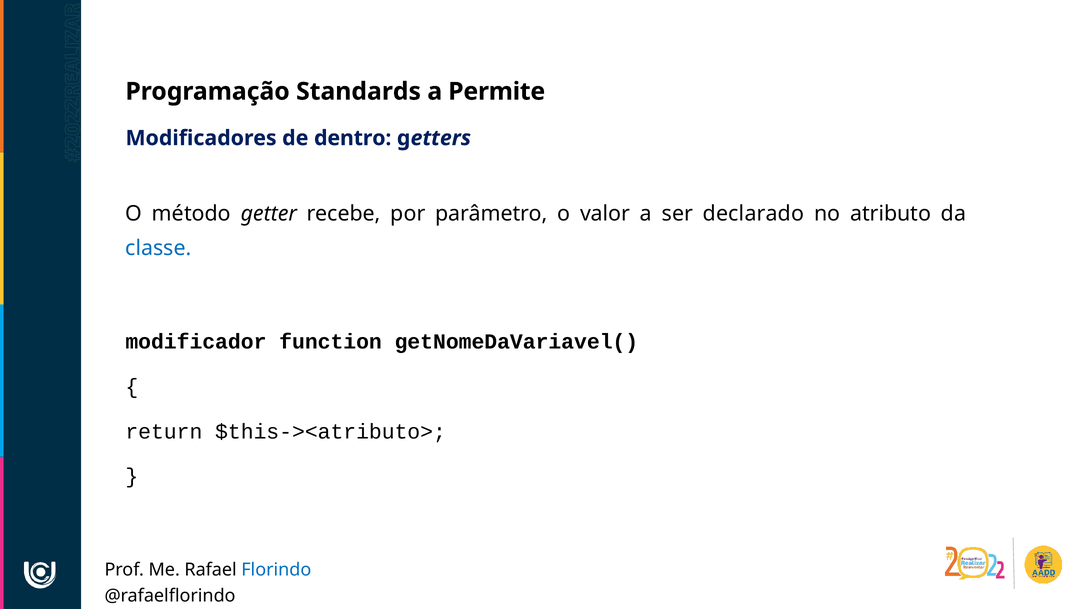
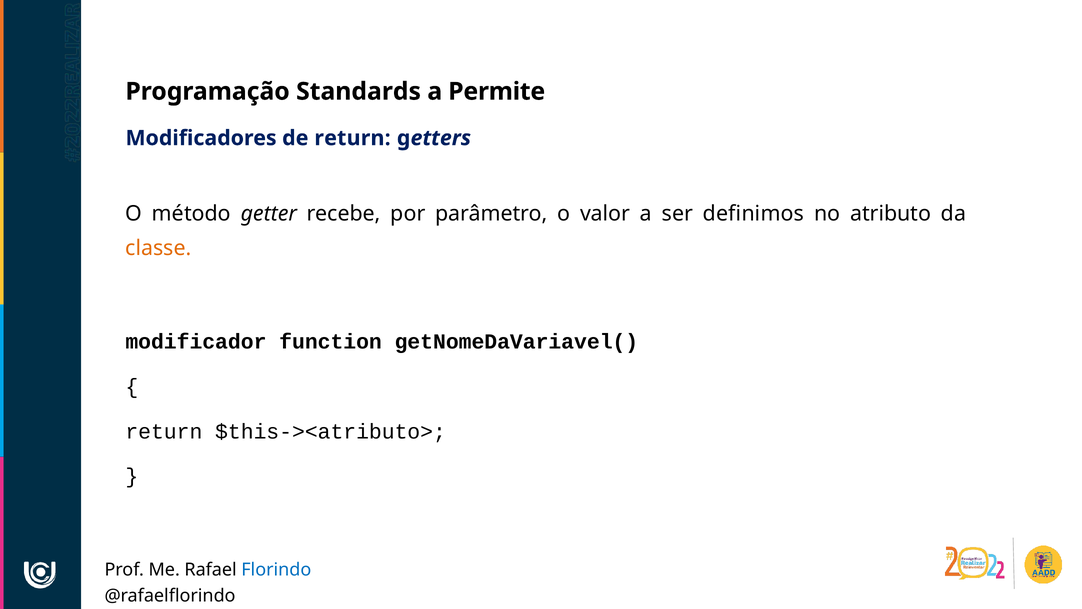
de dentro: dentro -> return
declarado: declarado -> definimos
classe colour: blue -> orange
